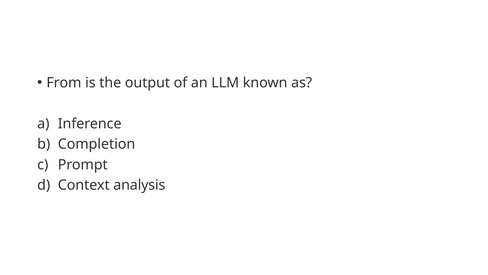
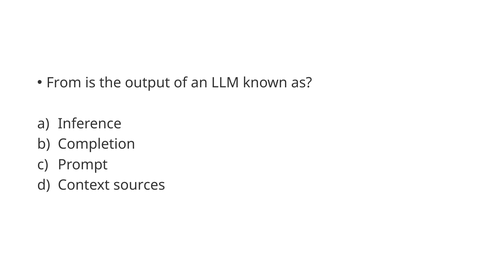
analysis: analysis -> sources
